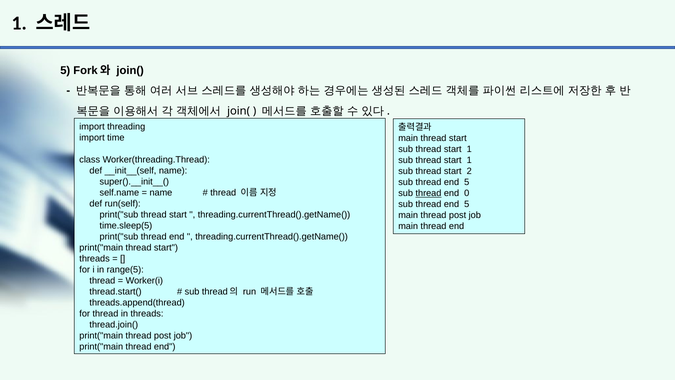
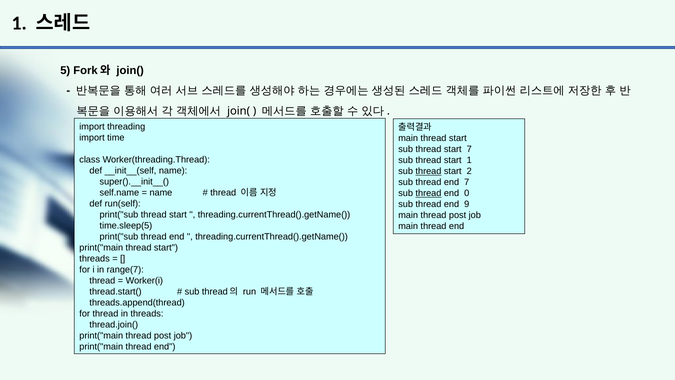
1 at (469, 149): 1 -> 7
thread at (428, 171) underline: none -> present
5 at (467, 182): 5 -> 7
5 at (467, 204): 5 -> 9
range(5: range(5 -> range(7
